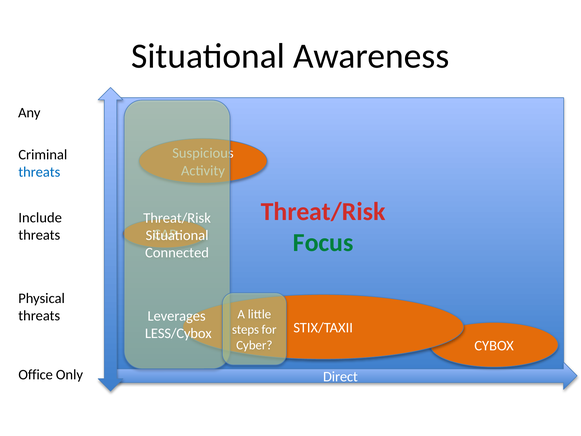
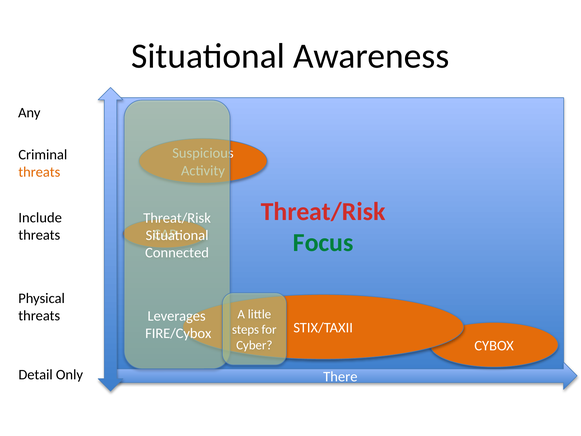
threats at (39, 172) colour: blue -> orange
LESS/Cybox: LESS/Cybox -> FIRE/Cybox
Office: Office -> Detail
Direct: Direct -> There
